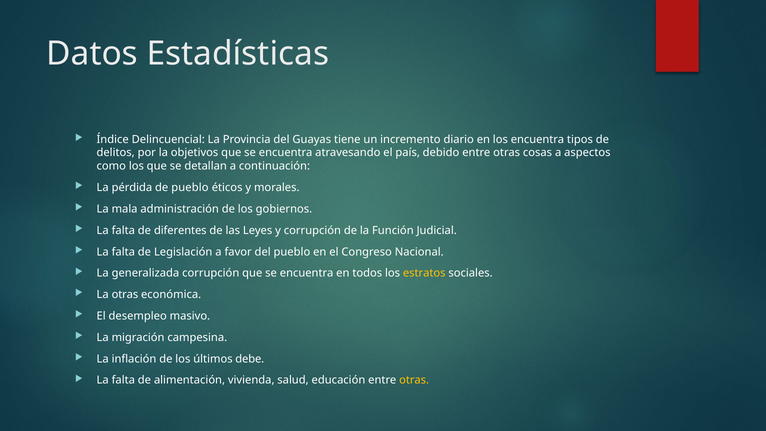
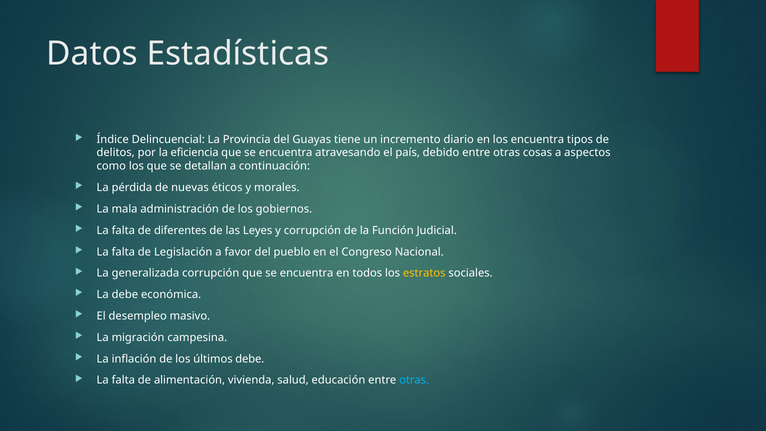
objetivos: objetivos -> eficiencia
de pueblo: pueblo -> nuevas
La otras: otras -> debe
otras at (414, 380) colour: yellow -> light blue
